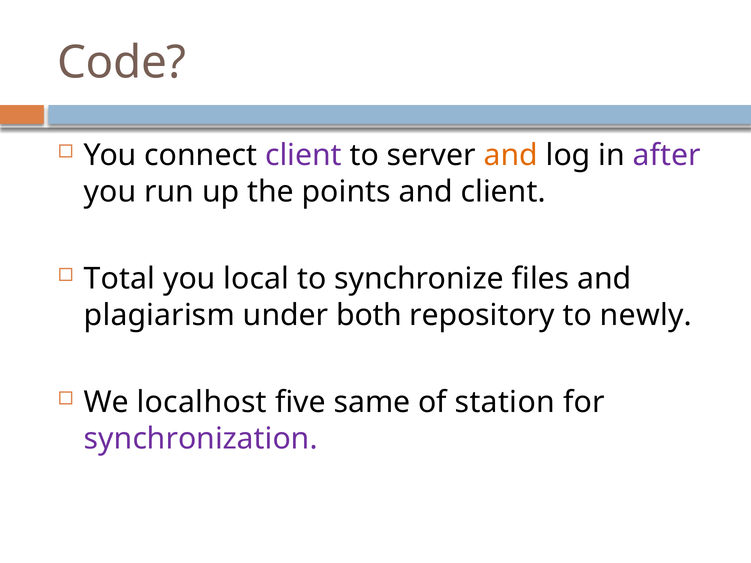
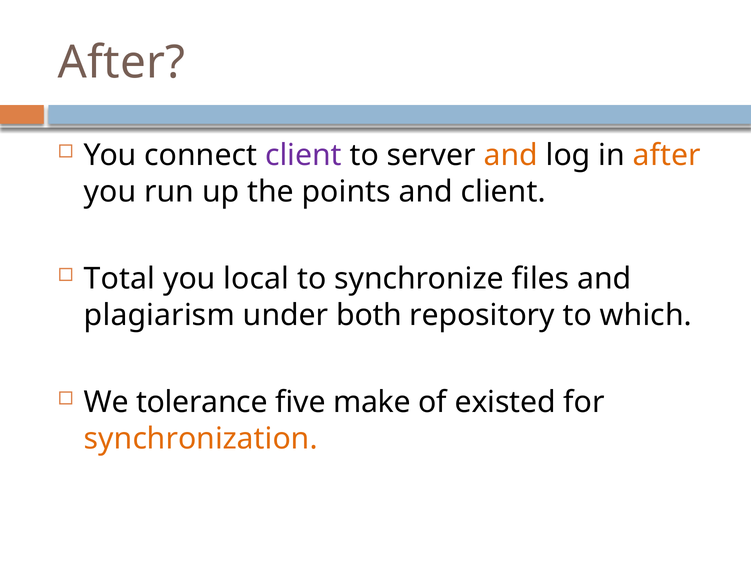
Code at (122, 63): Code -> After
after at (667, 155) colour: purple -> orange
newly: newly -> which
localhost: localhost -> tolerance
same: same -> make
station: station -> existed
synchronization colour: purple -> orange
